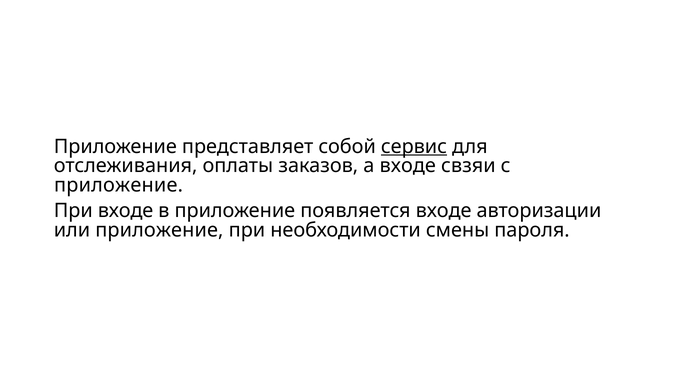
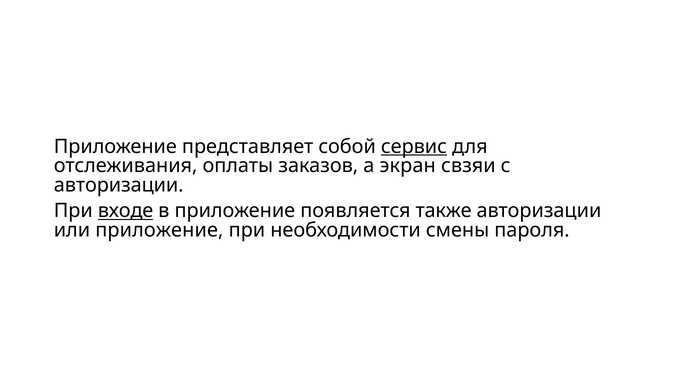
а входе: входе -> экран
приложение at (119, 186): приложение -> авторизации
входе at (126, 211) underline: none -> present
появляется входе: входе -> также
